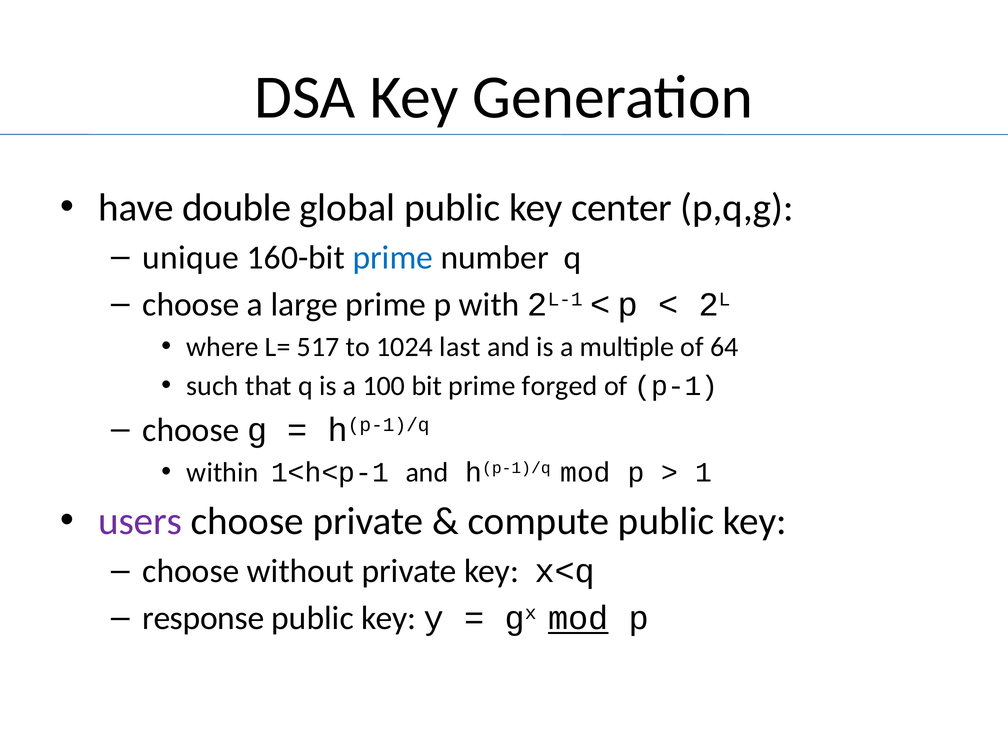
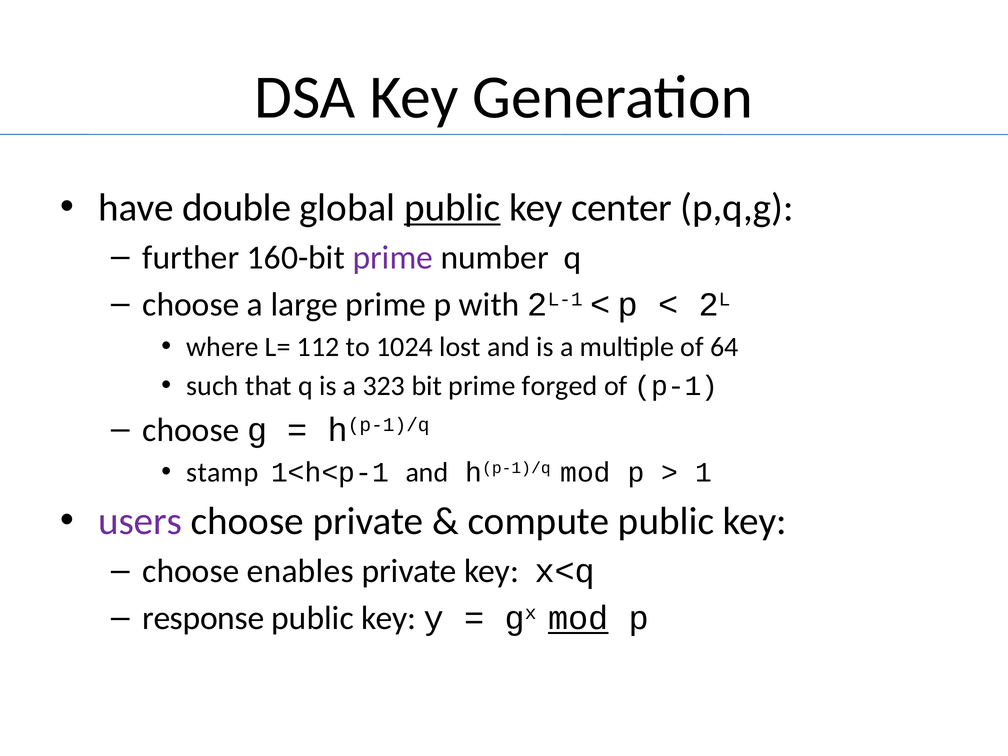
public at (452, 208) underline: none -> present
unique: unique -> further
prime at (393, 258) colour: blue -> purple
517: 517 -> 112
last: last -> lost
100: 100 -> 323
within: within -> stamp
without: without -> enables
